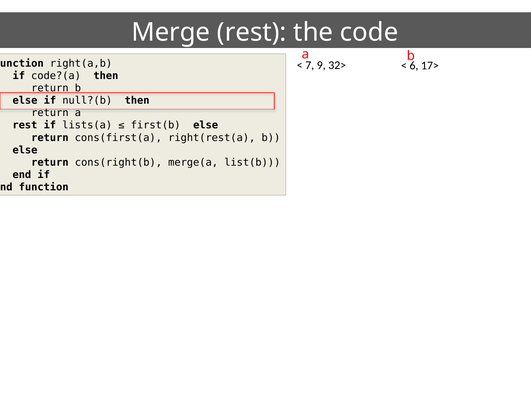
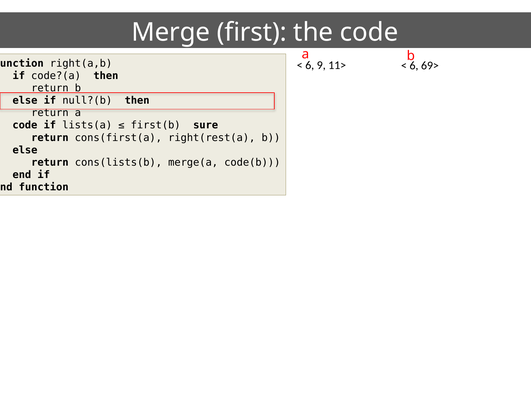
Merge rest: rest -> first
7 at (310, 65): 7 -> 6
32>: 32> -> 11>
17>: 17> -> 69>
rest at (25, 125): rest -> code
first(b else: else -> sure
cons(right(b: cons(right(b -> cons(lists(b
list(b: list(b -> code(b
